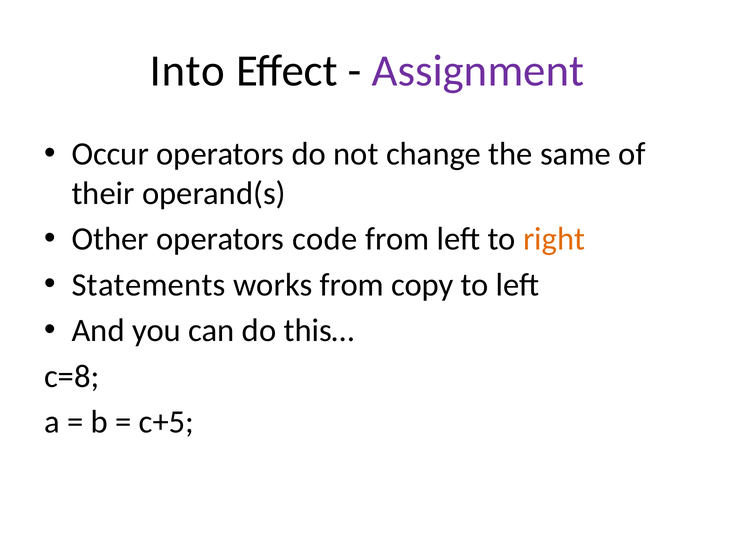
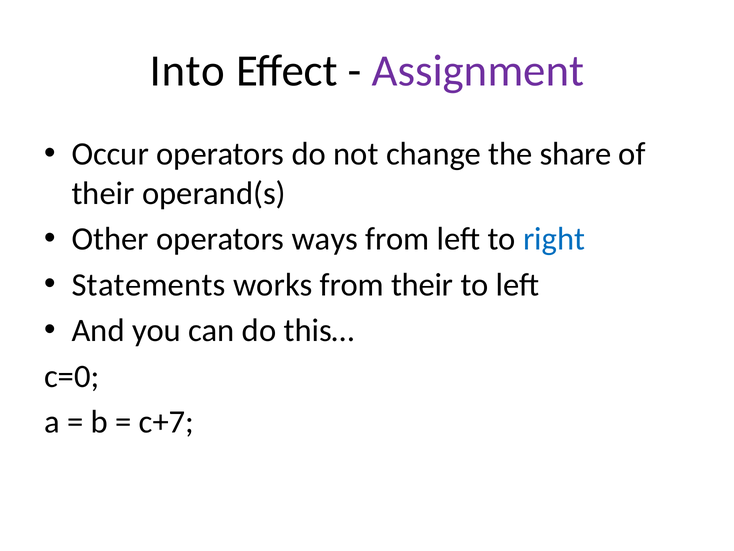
same: same -> share
code: code -> ways
right colour: orange -> blue
from copy: copy -> their
c=8: c=8 -> c=0
c+5: c+5 -> c+7
